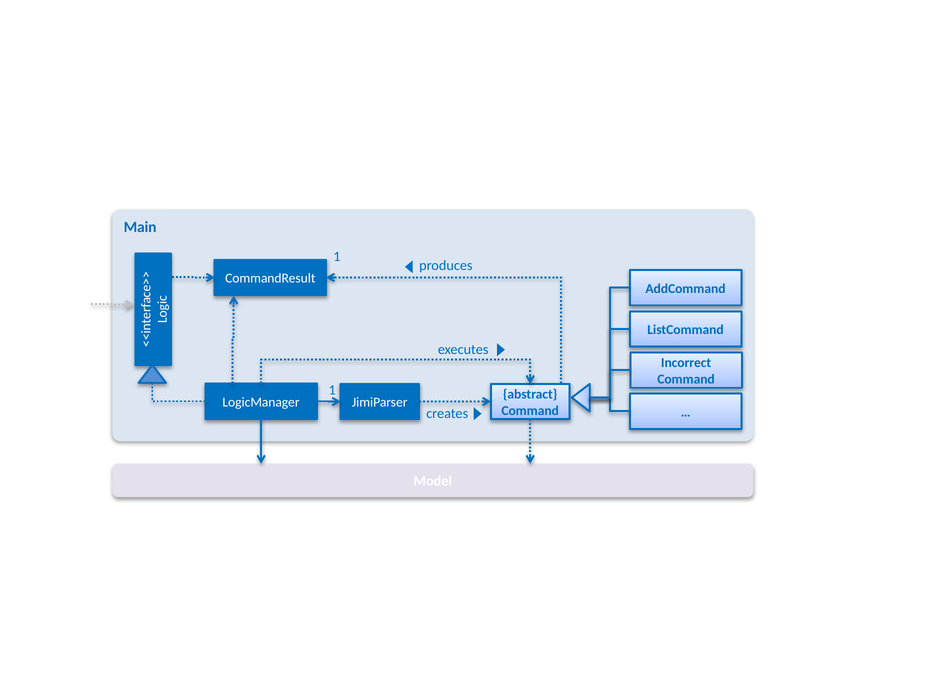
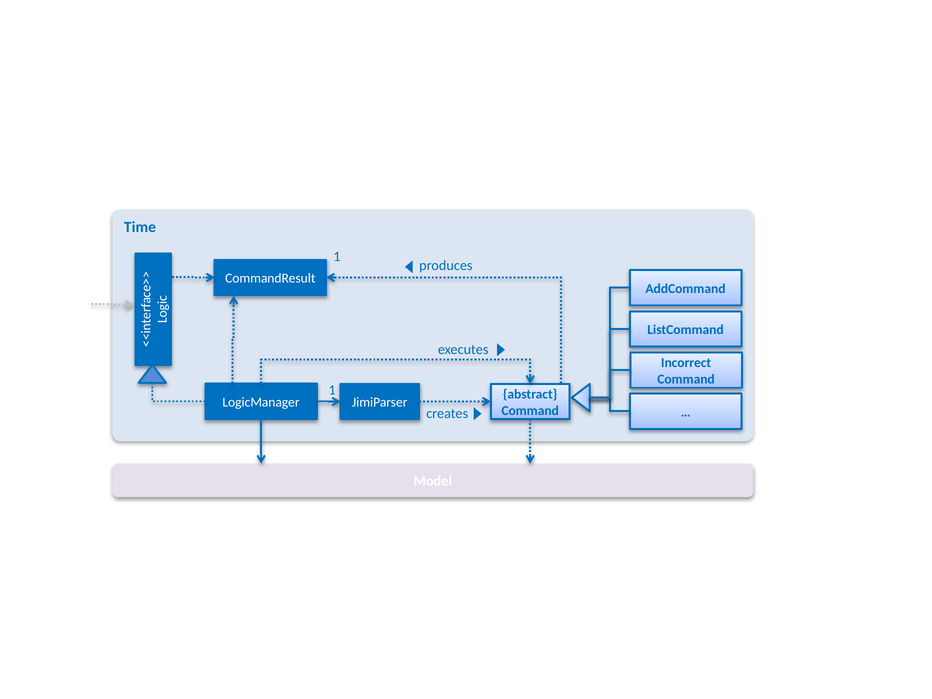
Main: Main -> Time
